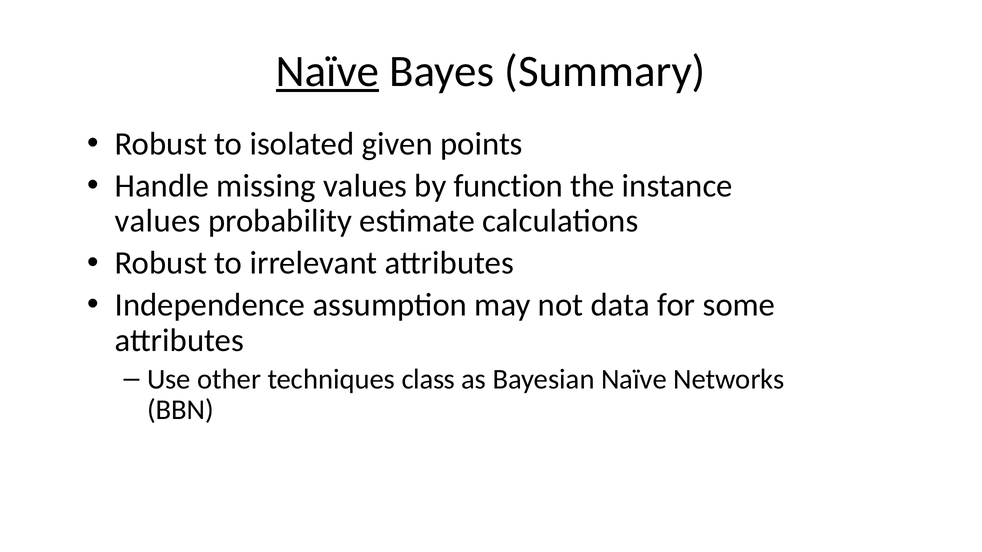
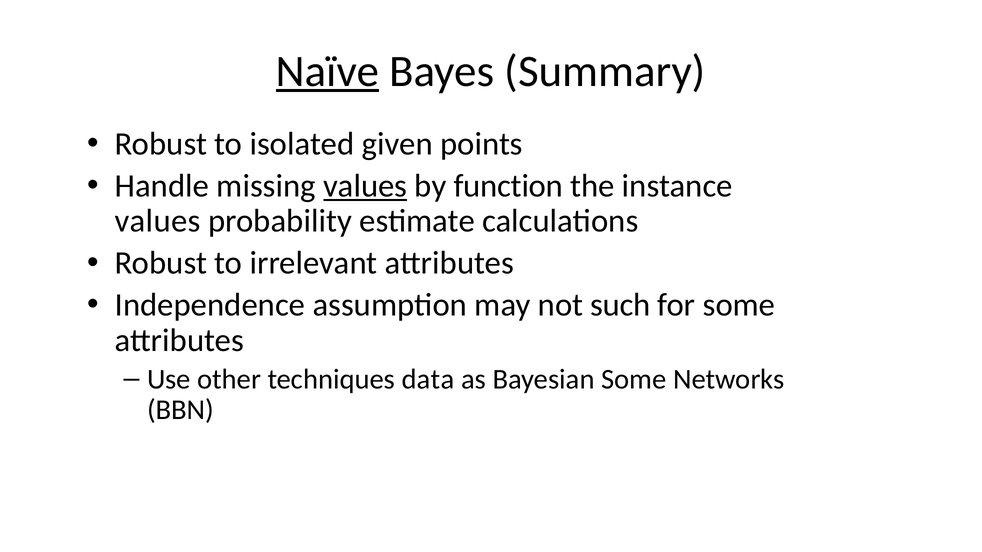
values at (365, 186) underline: none -> present
data: data -> such
class: class -> data
Bayesian Naïve: Naïve -> Some
